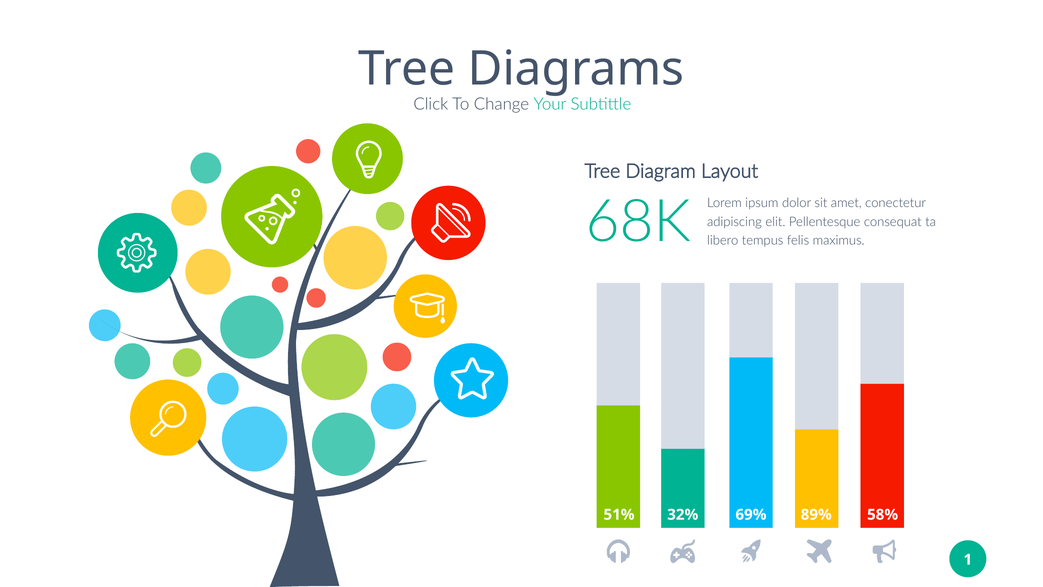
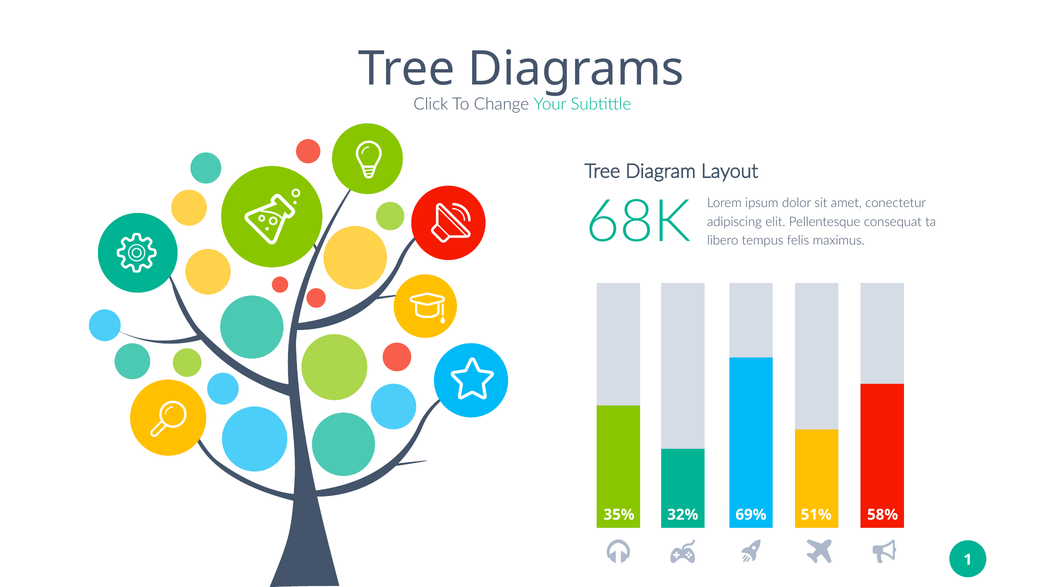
51%: 51% -> 35%
89%: 89% -> 51%
